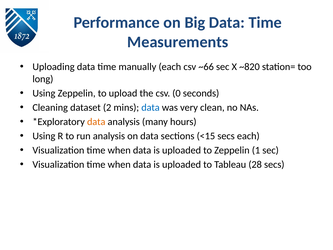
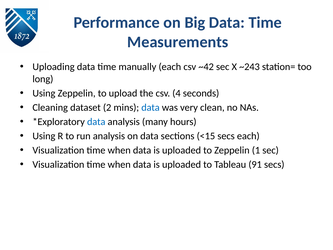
~66: ~66 -> ~42
~820: ~820 -> ~243
0: 0 -> 4
data at (96, 122) colour: orange -> blue
28: 28 -> 91
